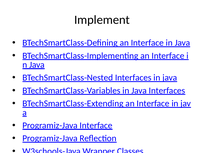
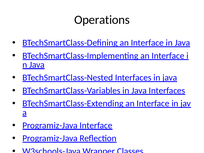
Implement: Implement -> Operations
